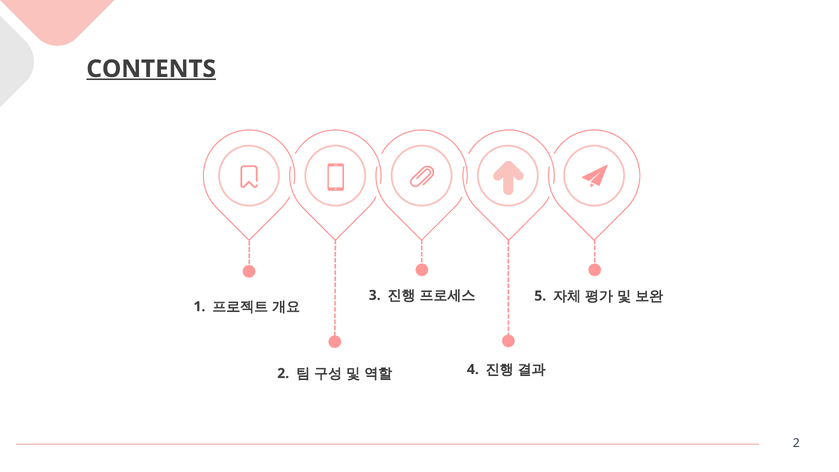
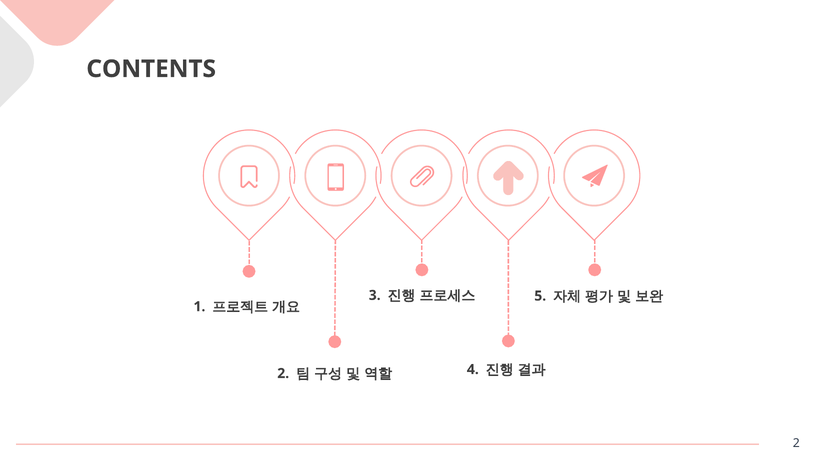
CONTENTS underline: present -> none
